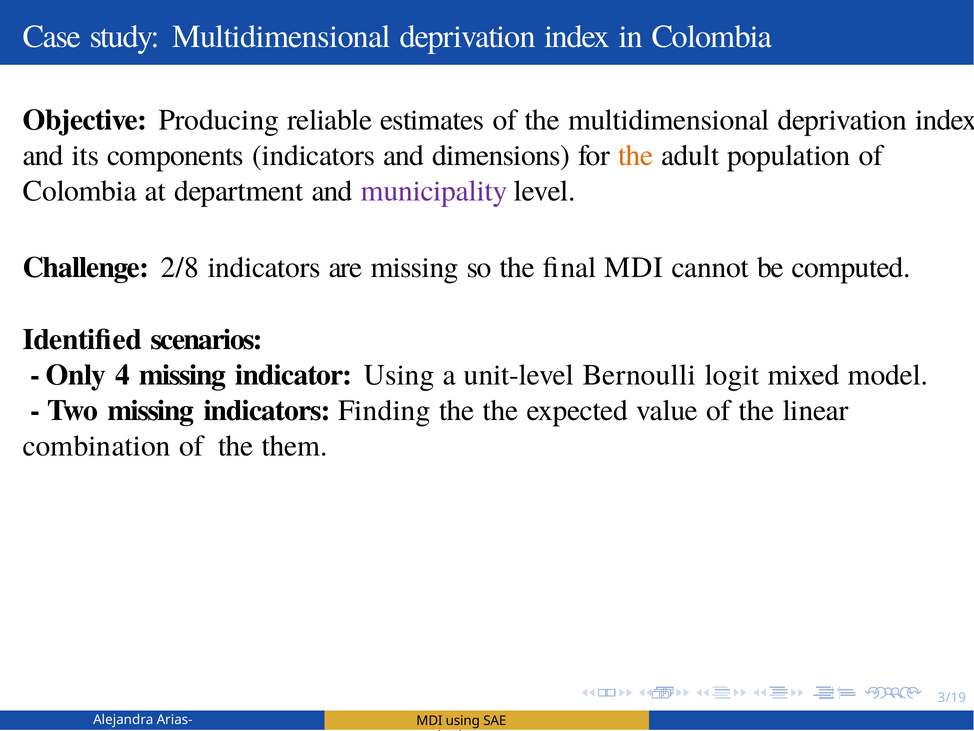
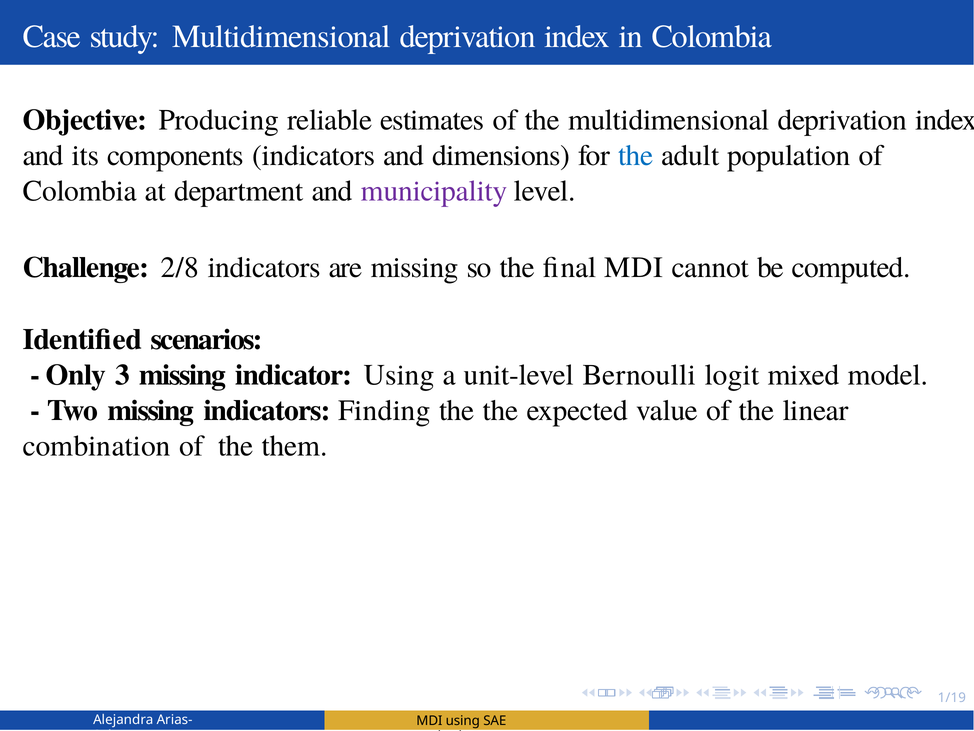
the at (636, 156) colour: orange -> blue
4: 4 -> 3
3/19: 3/19 -> 1/19
